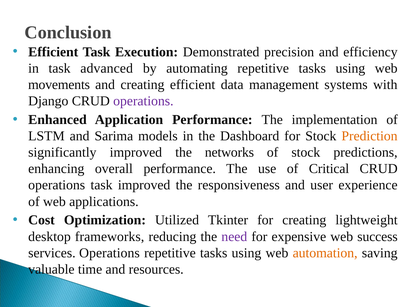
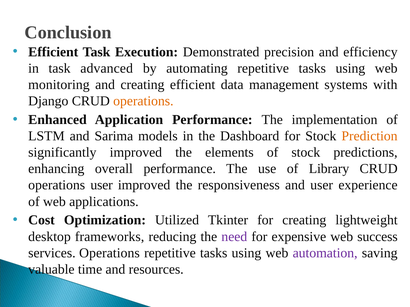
movements: movements -> monitoring
operations at (143, 101) colour: purple -> orange
networks: networks -> elements
Critical: Critical -> Library
operations task: task -> user
automation colour: orange -> purple
